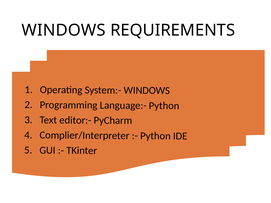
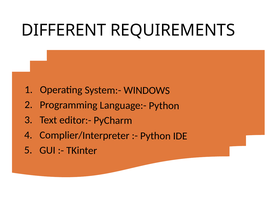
WINDOWS at (64, 30): WINDOWS -> DIFFERENT
